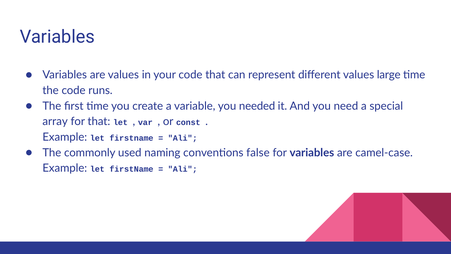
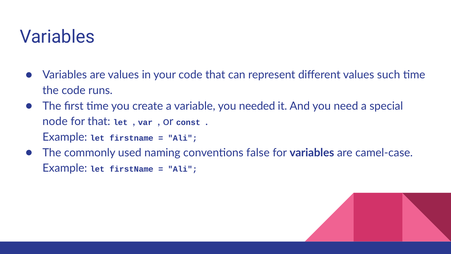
large: large -> such
array: array -> node
